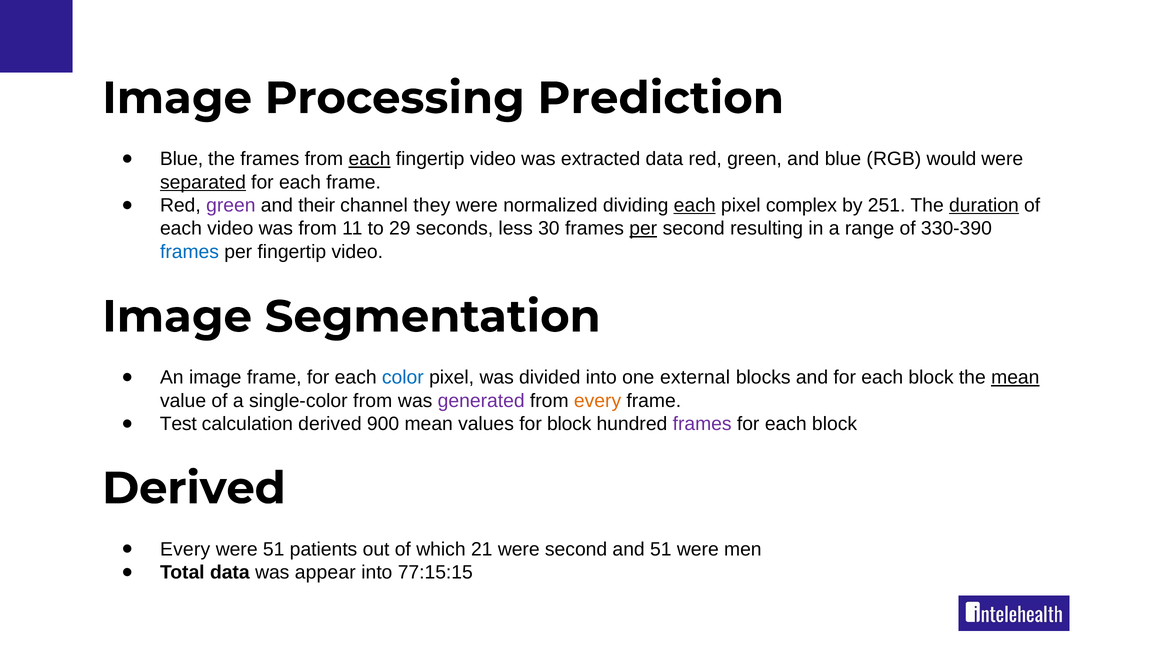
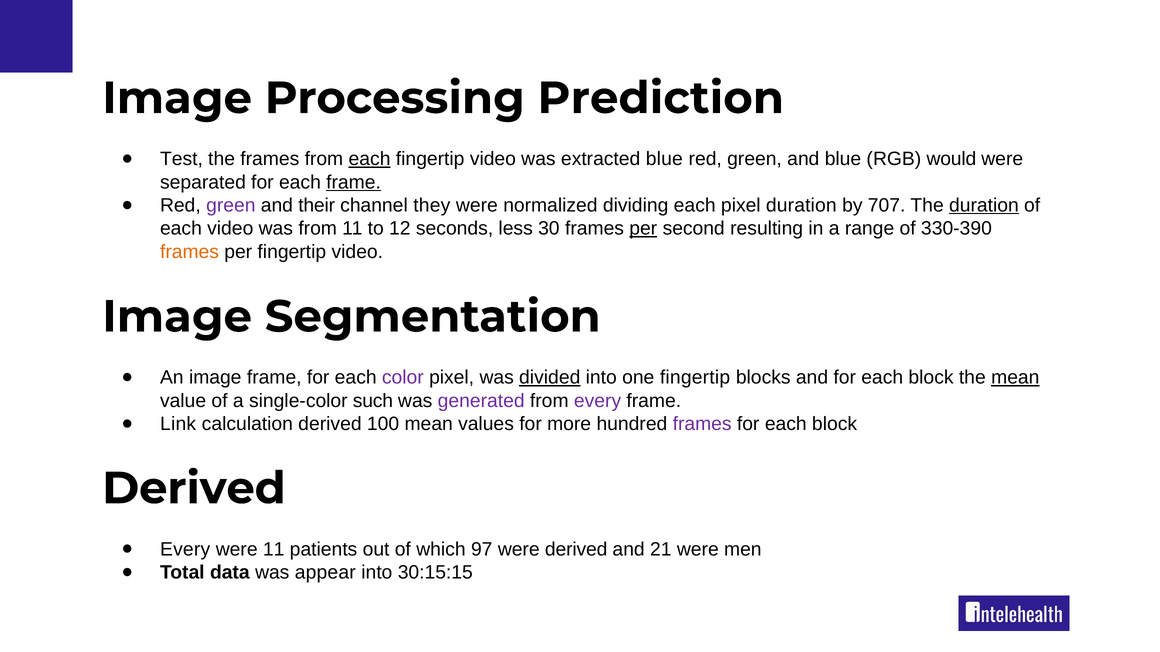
Blue at (182, 159): Blue -> Test
extracted data: data -> blue
separated underline: present -> none
frame at (354, 182) underline: none -> present
each at (695, 205) underline: present -> none
pixel complex: complex -> duration
251: 251 -> 707
29: 29 -> 12
frames at (190, 252) colour: blue -> orange
color colour: blue -> purple
divided underline: none -> present
one external: external -> fingertip
single-color from: from -> such
every at (598, 401) colour: orange -> purple
Test: Test -> Link
900: 900 -> 100
for block: block -> more
were 51: 51 -> 11
21: 21 -> 97
were second: second -> derived
and 51: 51 -> 21
77:15:15: 77:15:15 -> 30:15:15
